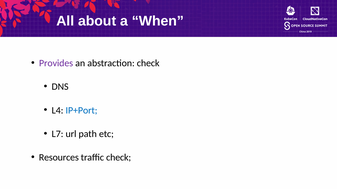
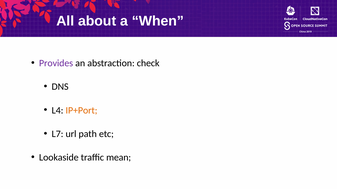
IP+Port colour: blue -> orange
Resources: Resources -> Lookaside
traffic check: check -> mean
